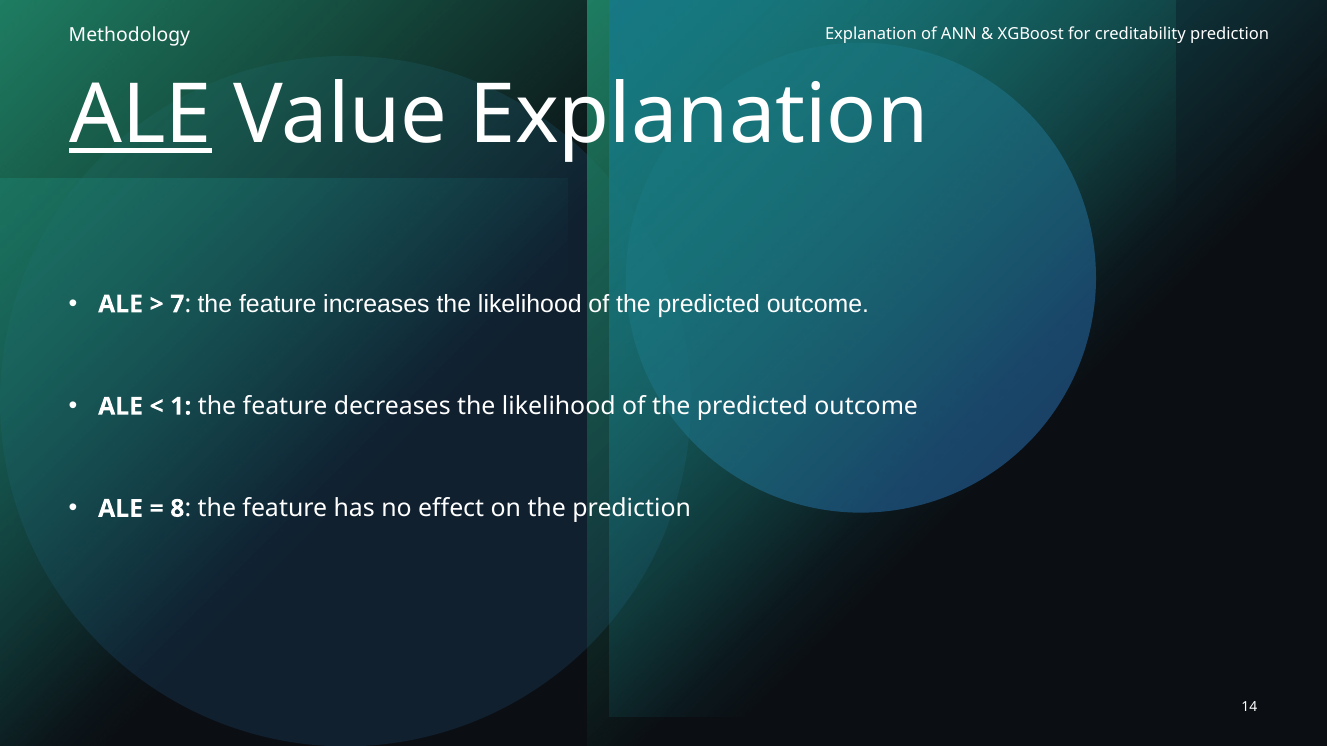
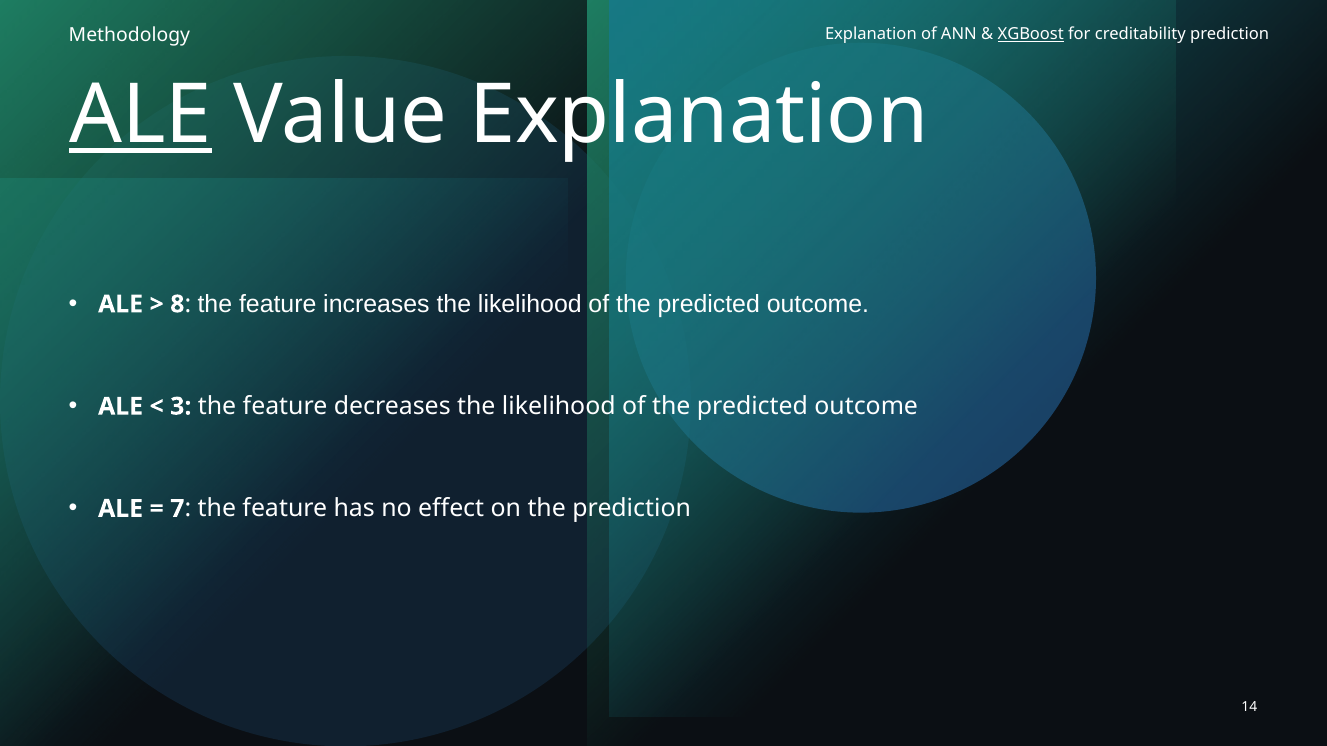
XGBoost underline: none -> present
7: 7 -> 8
1: 1 -> 3
8: 8 -> 7
